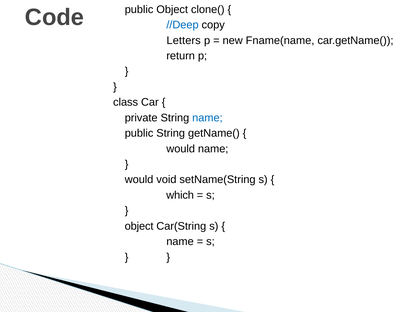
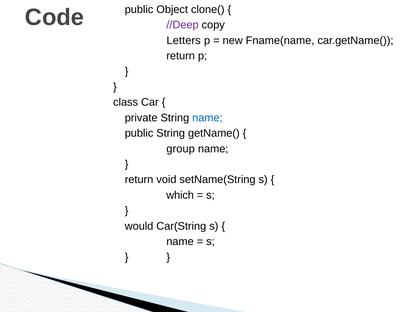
//Deep colour: blue -> purple
would at (181, 149): would -> group
would at (139, 180): would -> return
object at (139, 226): object -> would
